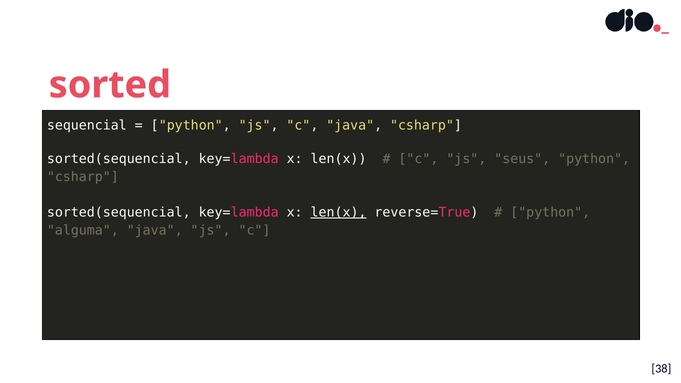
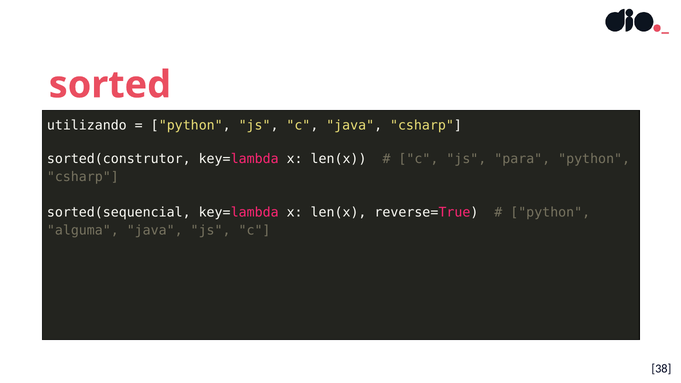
sequencial: sequencial -> utilizando
sorted(sequencial at (119, 159): sorted(sequencial -> sorted(construtor
seus: seus -> para
len(x at (339, 212) underline: present -> none
